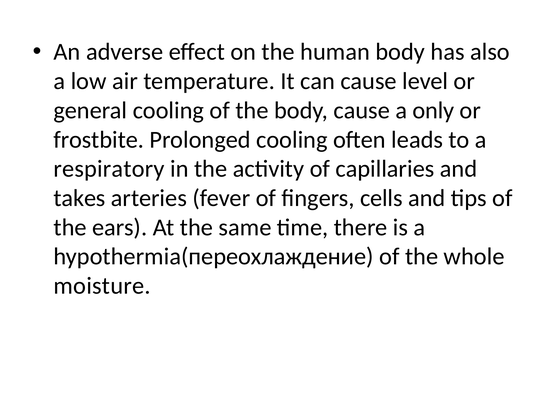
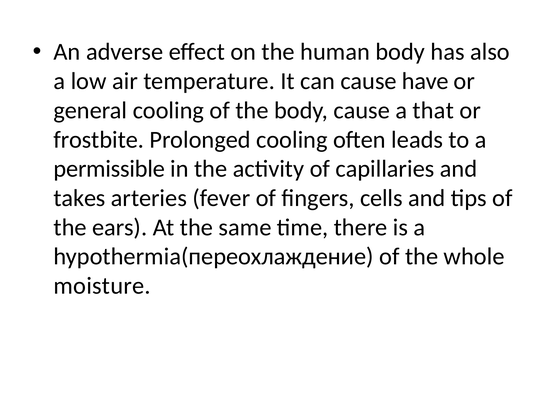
level: level -> have
only: only -> that
respiratory: respiratory -> permissible
